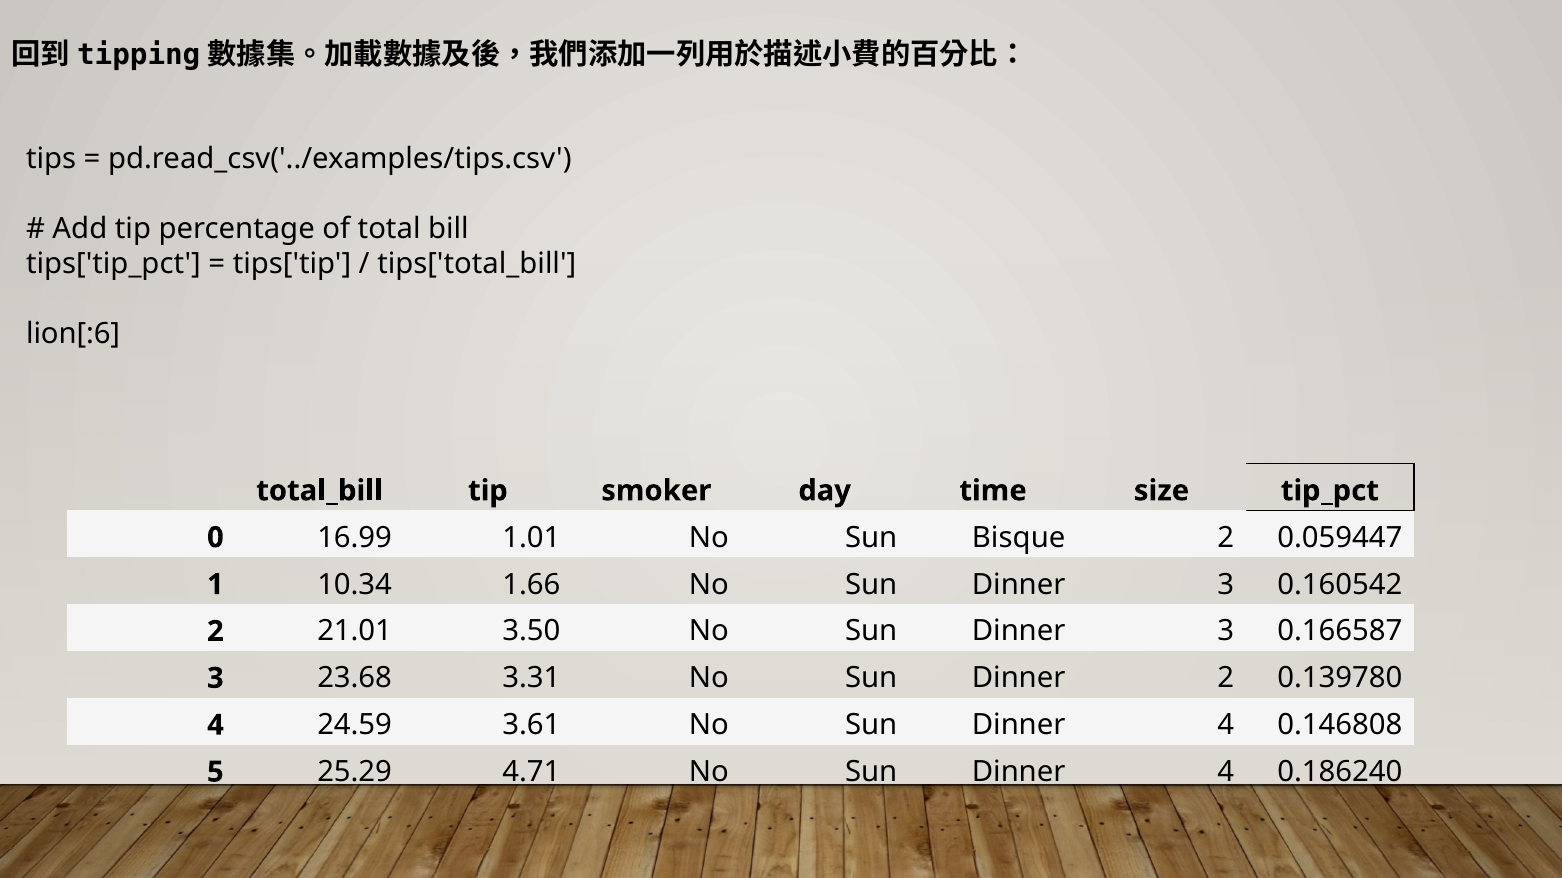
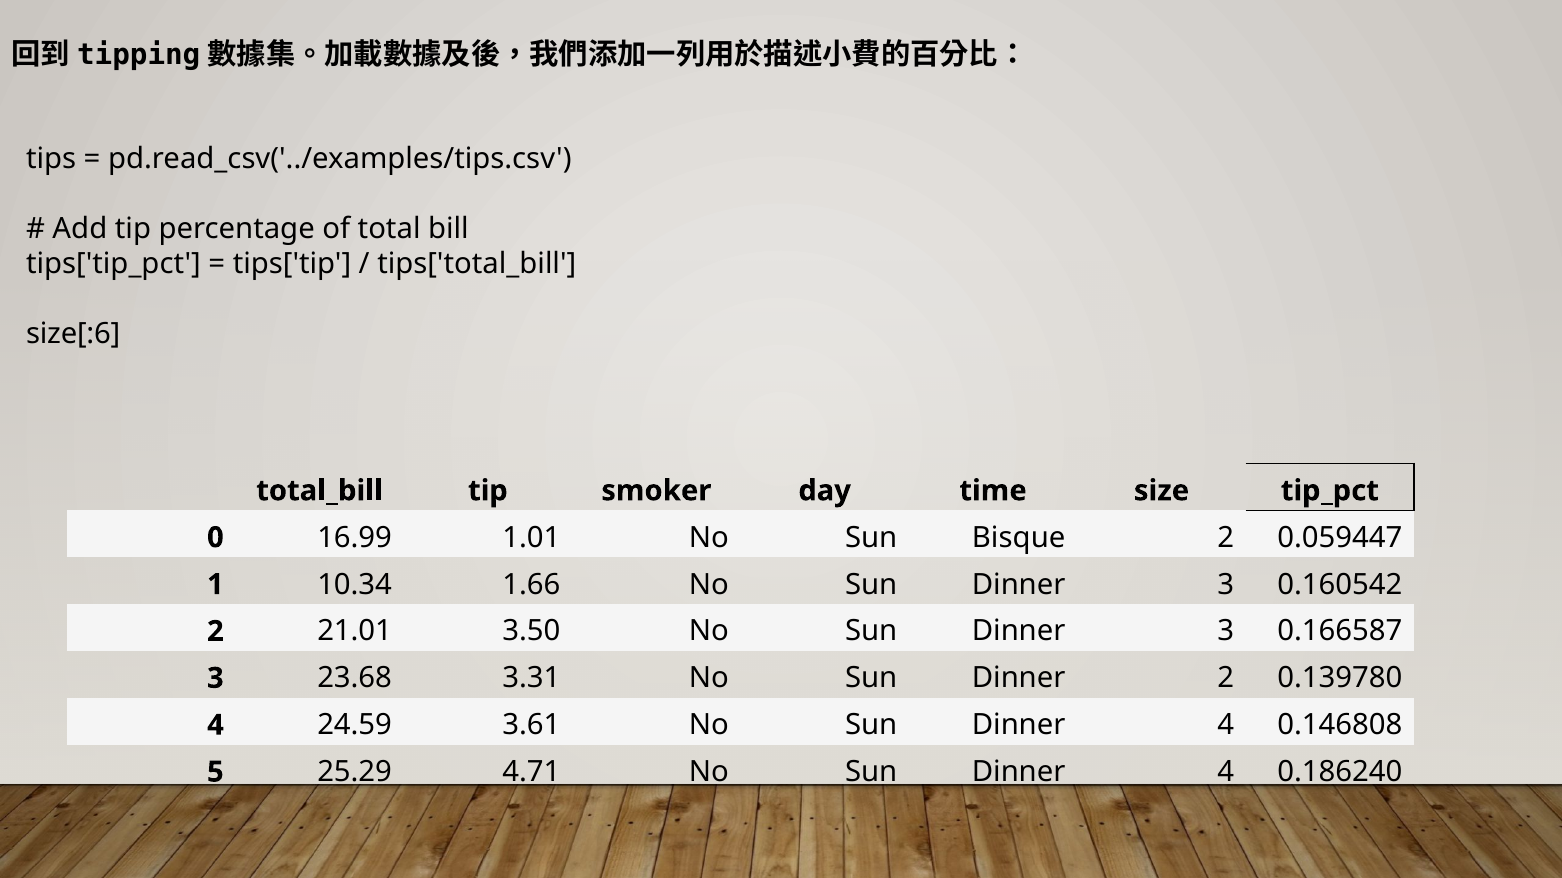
lion[:6: lion[:6 -> size[:6
